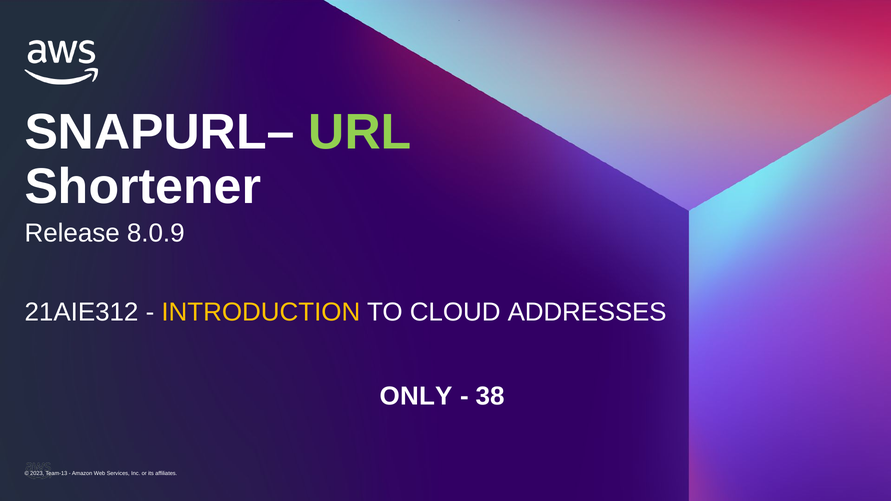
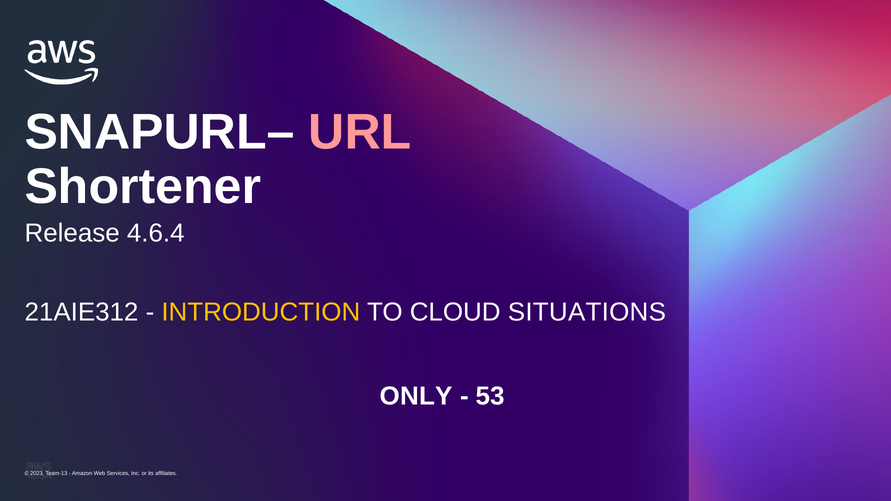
URL colour: light green -> pink
8.0.9: 8.0.9 -> 4.6.4
ADDRESSES: ADDRESSES -> SITUATIONS
38: 38 -> 53
